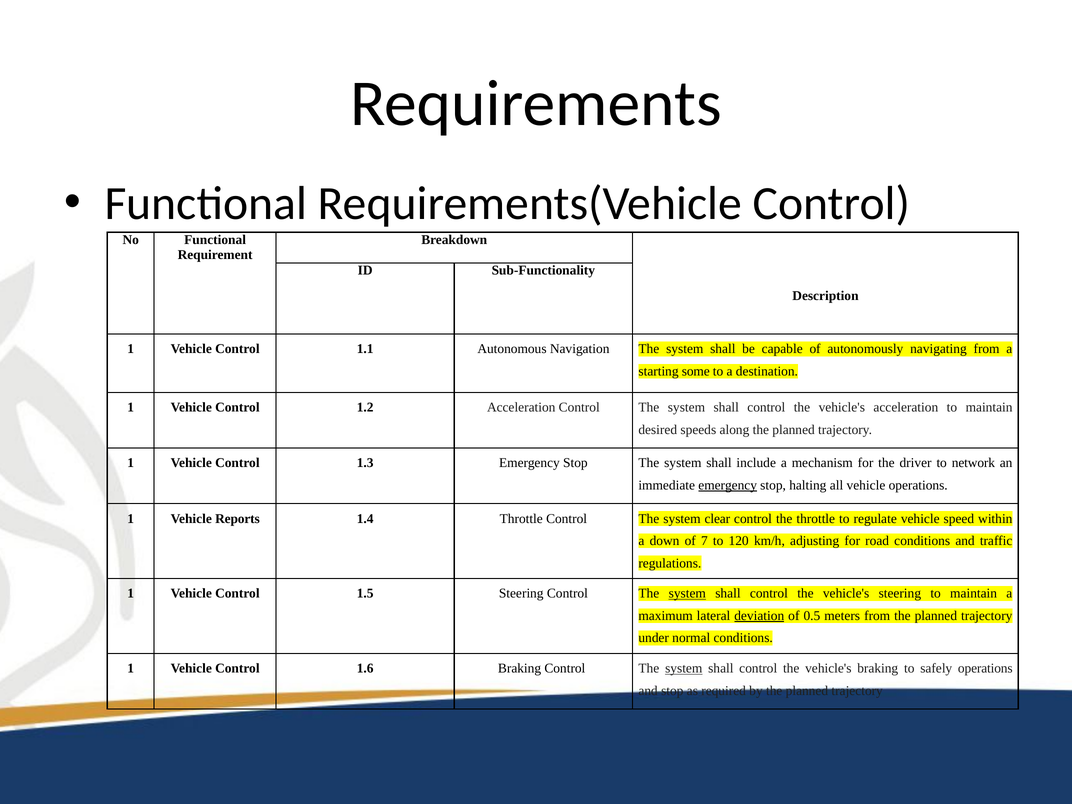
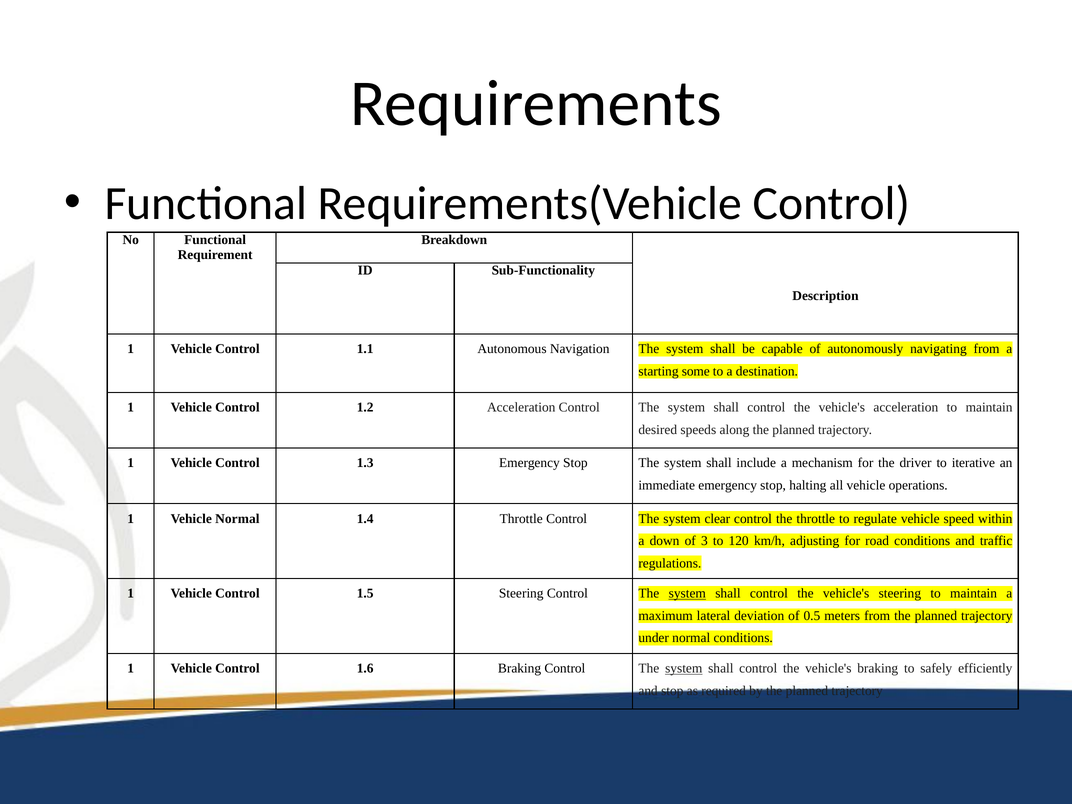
network: network -> iterative
emergency at (728, 485) underline: present -> none
Vehicle Reports: Reports -> Normal
7: 7 -> 3
deviation underline: present -> none
safely operations: operations -> efficiently
